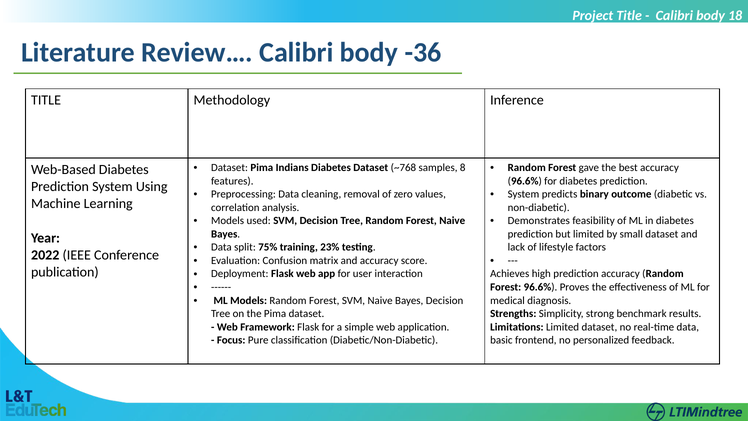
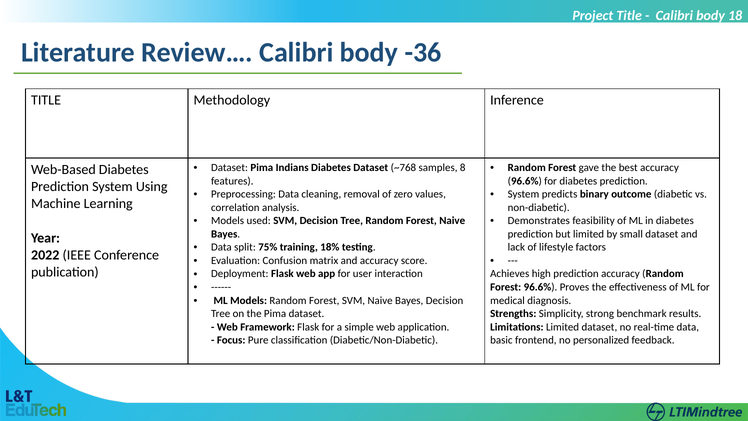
23%: 23% -> 18%
